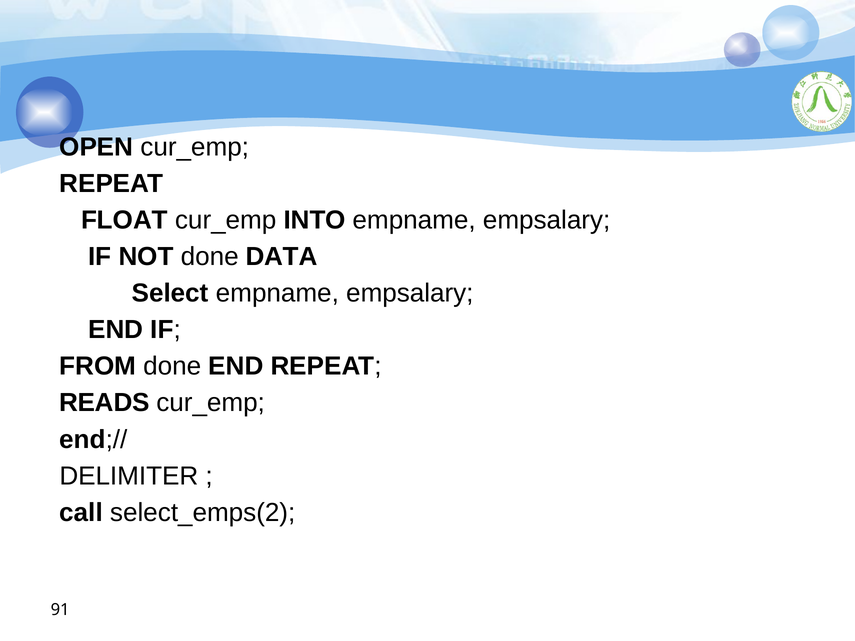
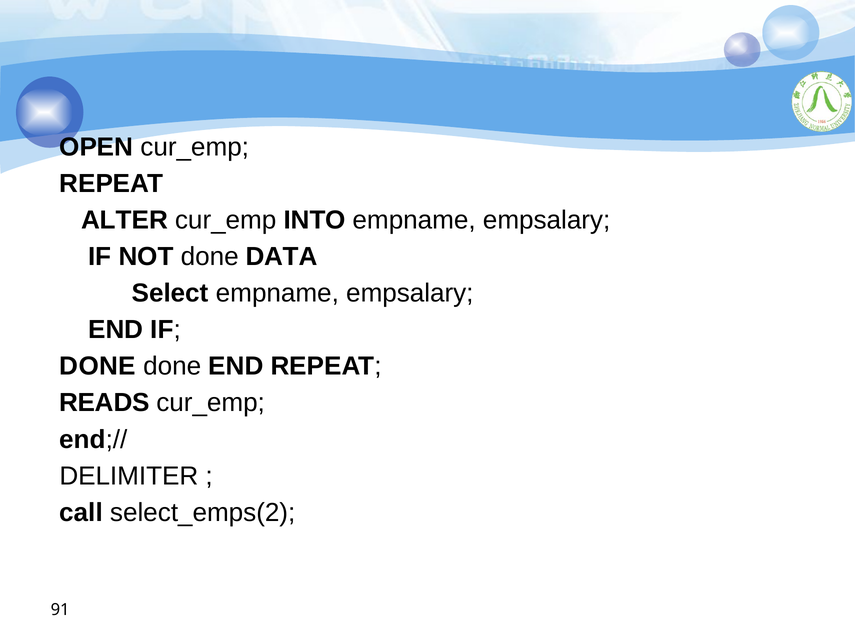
FLOAT: FLOAT -> ALTER
FROM at (98, 366): FROM -> DONE
